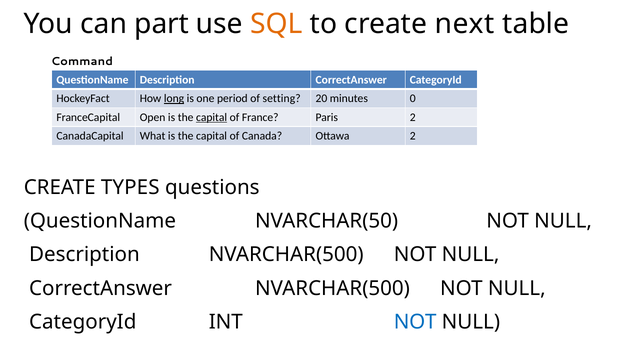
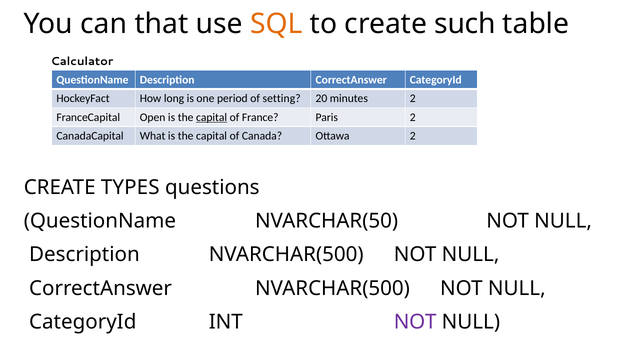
part: part -> that
next: next -> such
Command: Command -> Calculator
long underline: present -> none
minutes 0: 0 -> 2
NOT at (415, 322) colour: blue -> purple
